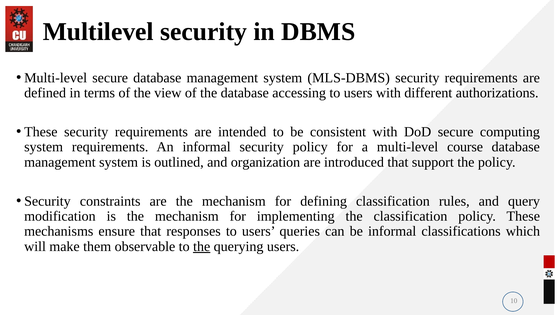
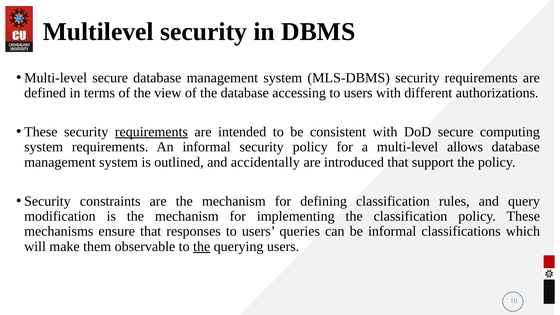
requirements at (151, 132) underline: none -> present
course: course -> allows
organization: organization -> accidentally
